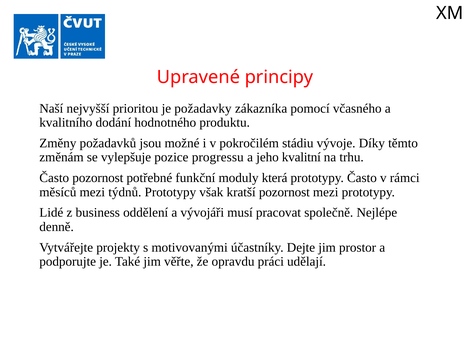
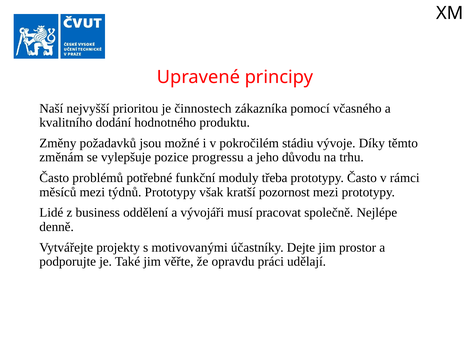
požadavky: požadavky -> činnostech
kvalitní: kvalitní -> důvodu
Často pozornost: pozornost -> problémů
která: která -> třeba
